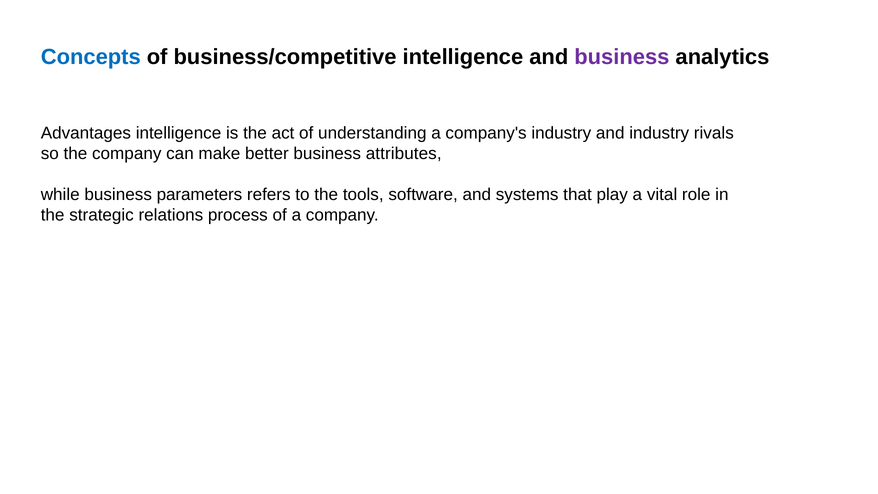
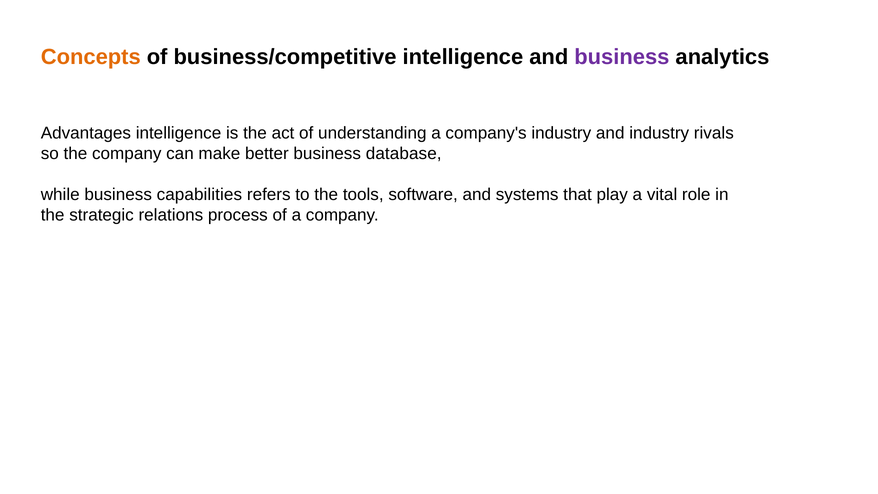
Concepts colour: blue -> orange
attributes: attributes -> database
parameters: parameters -> capabilities
